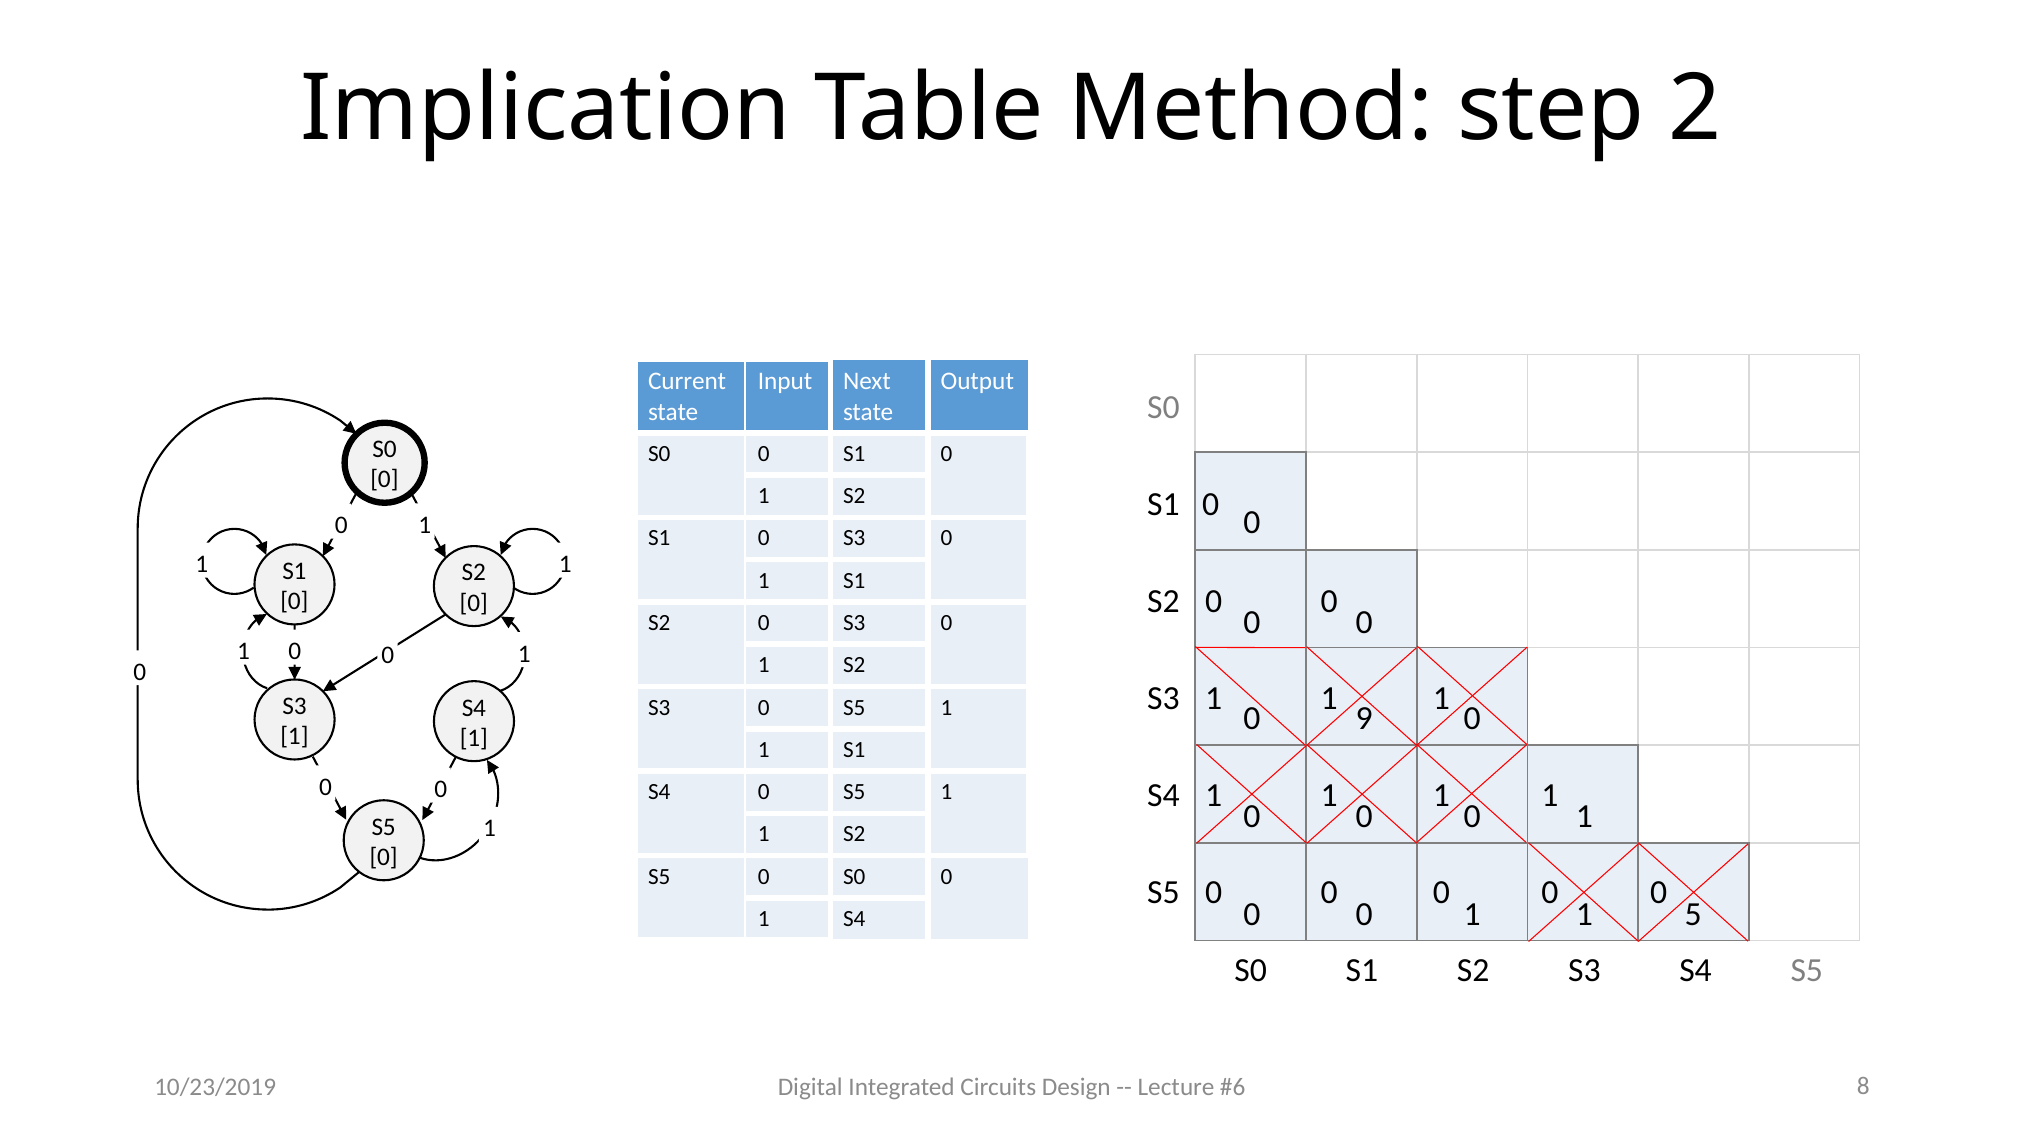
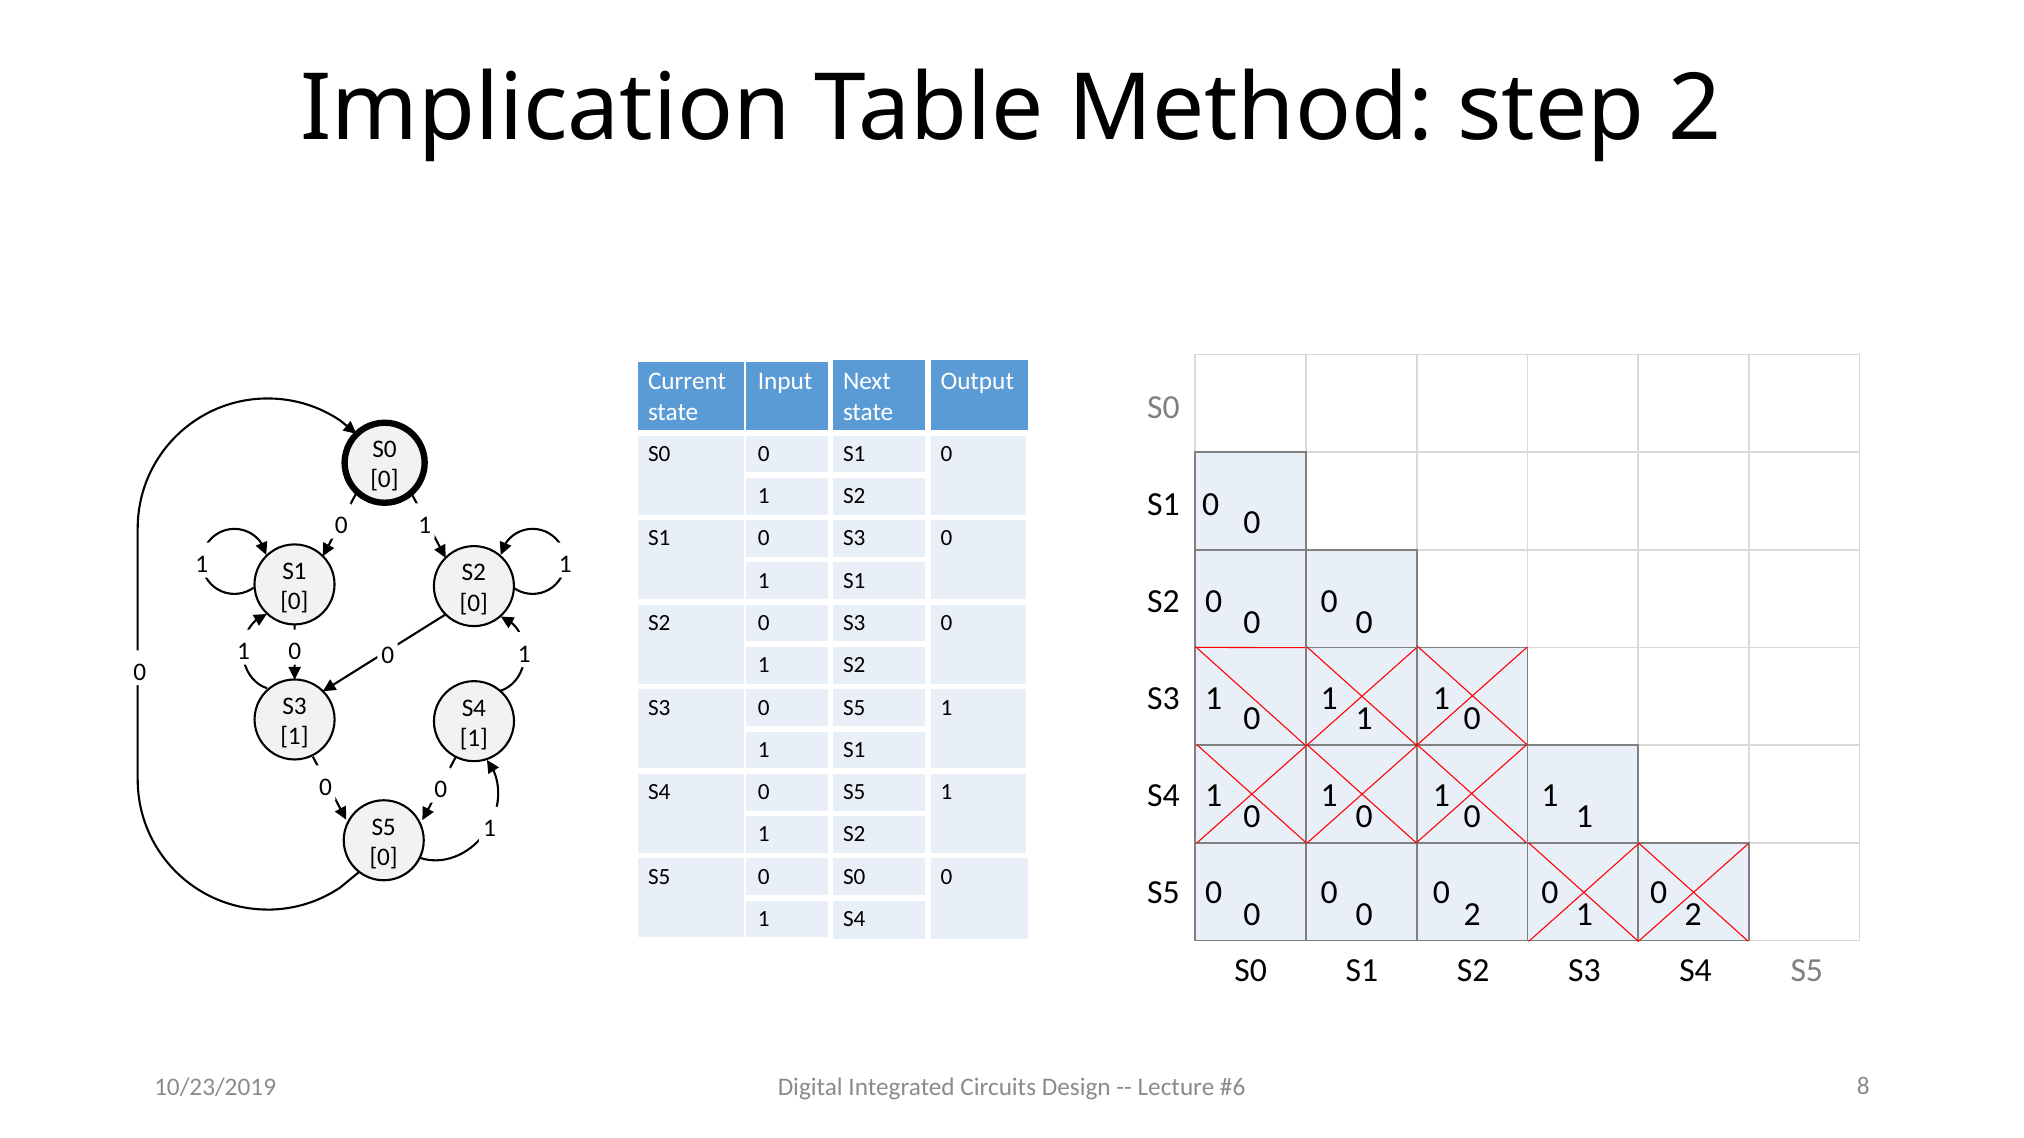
9 at (1364, 719): 9 -> 1
1 at (1472, 915): 1 -> 2
1 5: 5 -> 2
